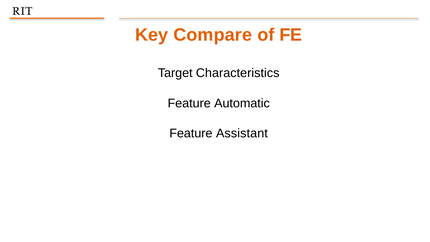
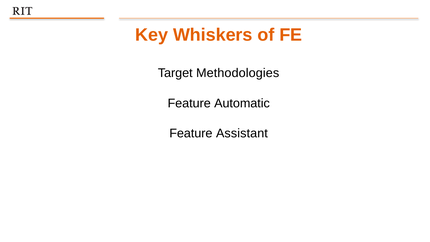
Compare: Compare -> Whiskers
Characteristics: Characteristics -> Methodologies
